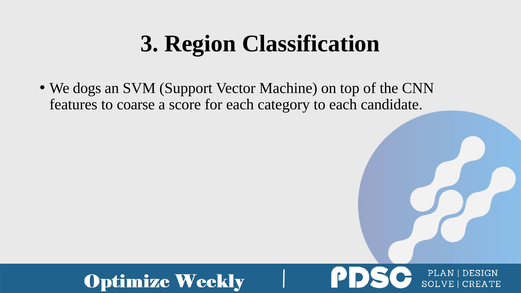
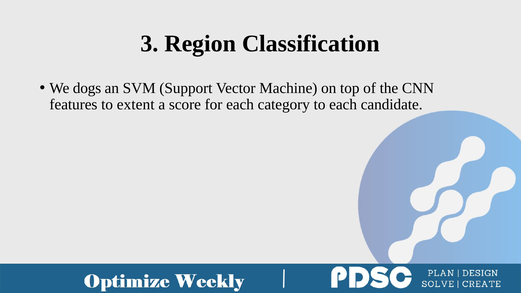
coarse: coarse -> extent
